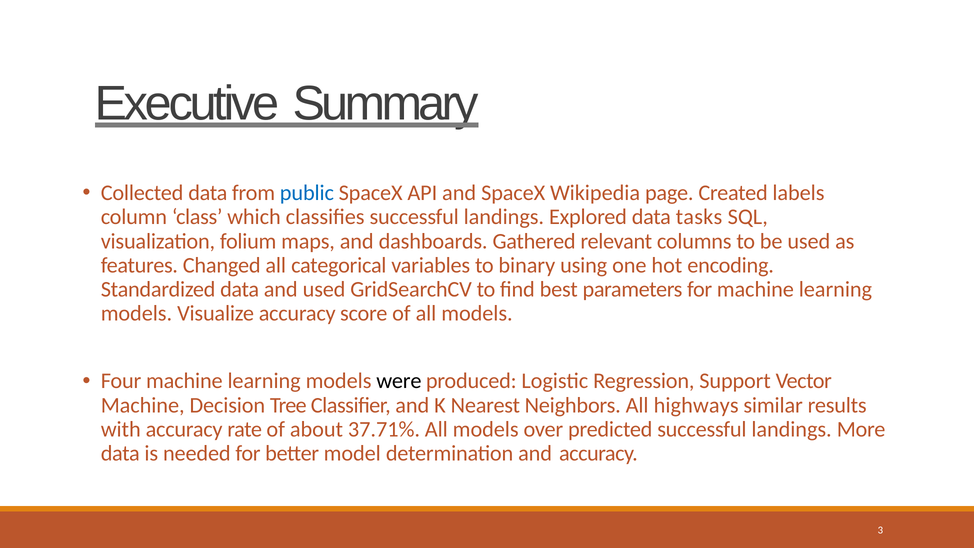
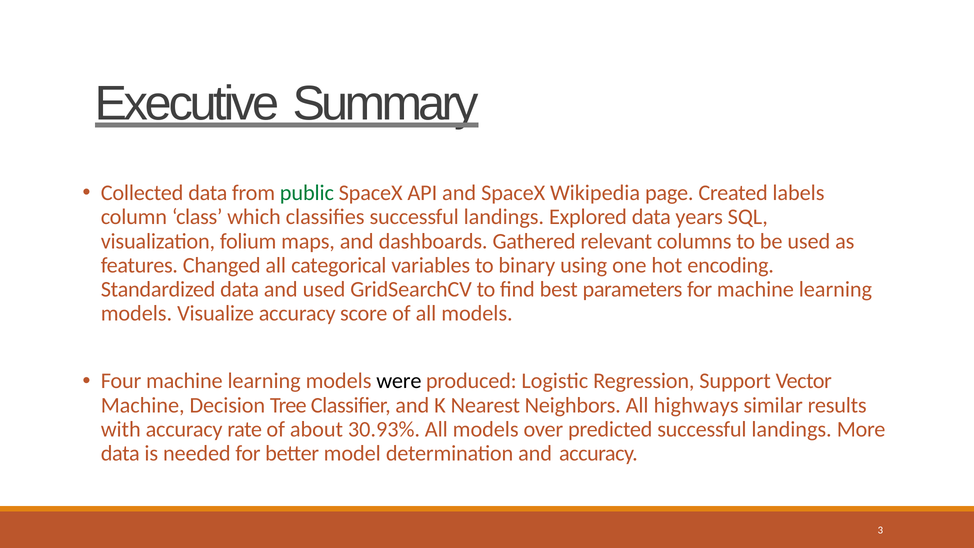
public colour: blue -> green
tasks: tasks -> years
37.71%: 37.71% -> 30.93%
